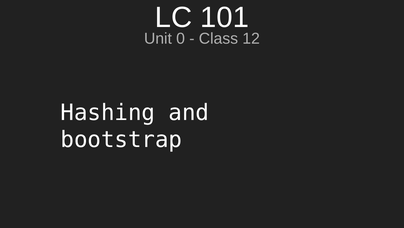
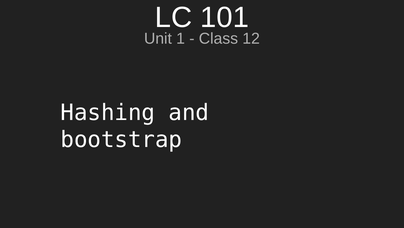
0: 0 -> 1
